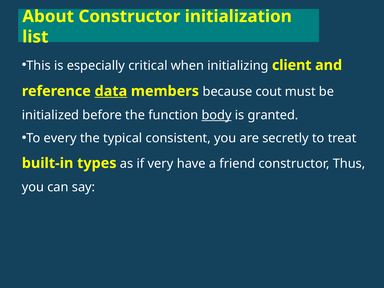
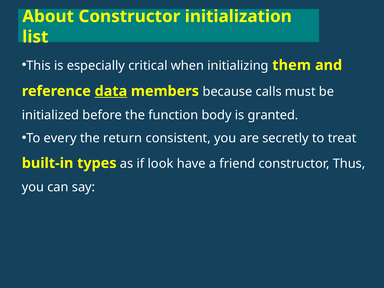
client: client -> them
cout: cout -> calls
body underline: present -> none
typical: typical -> return
very: very -> look
